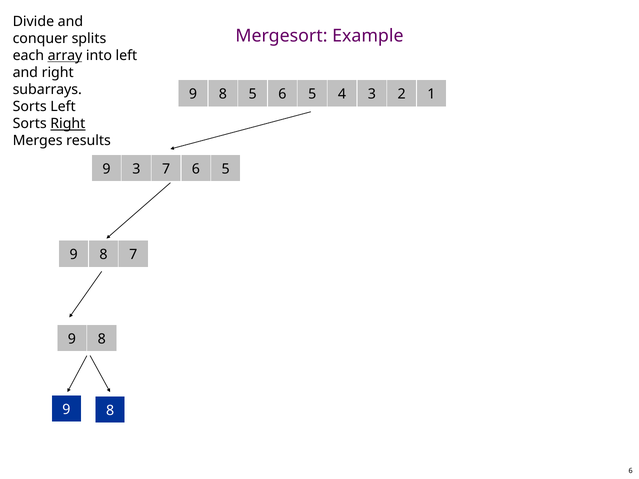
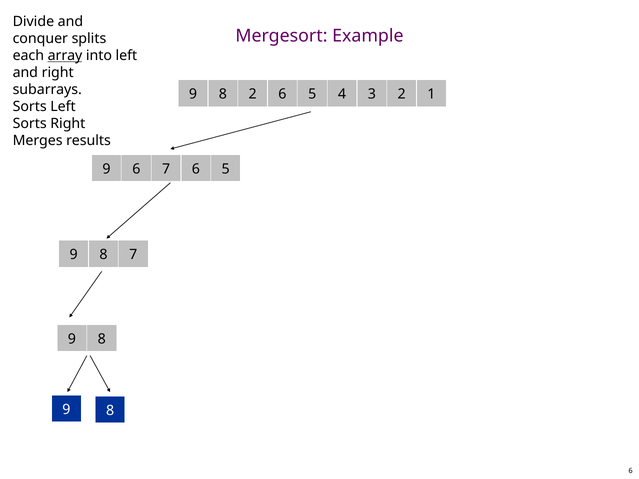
8 5: 5 -> 2
Right at (68, 124) underline: present -> none
9 3: 3 -> 6
